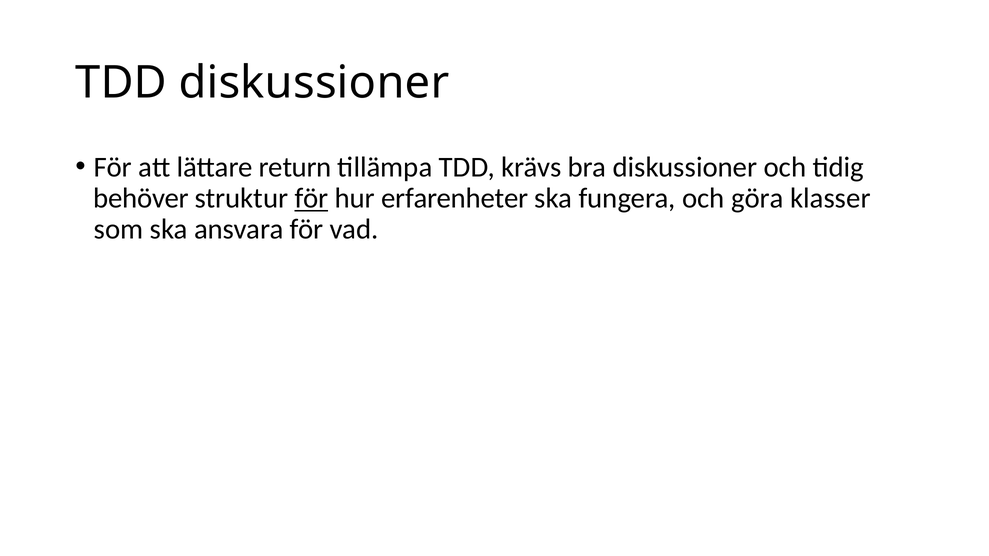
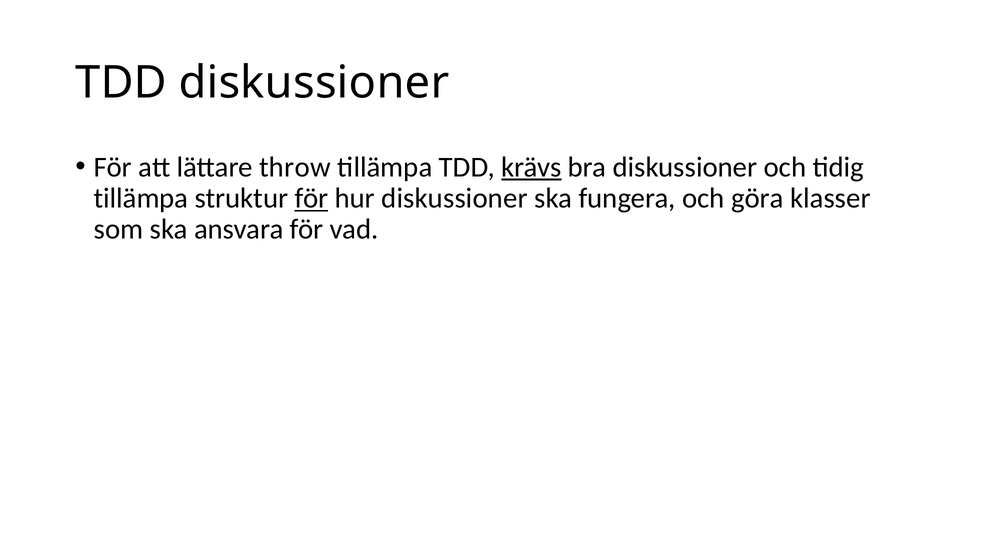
return: return -> throw
krävs underline: none -> present
behöver at (141, 198): behöver -> tillämpa
hur erfarenheter: erfarenheter -> diskussioner
